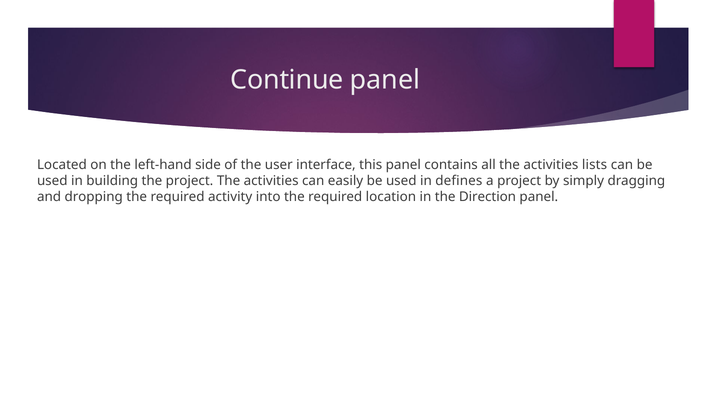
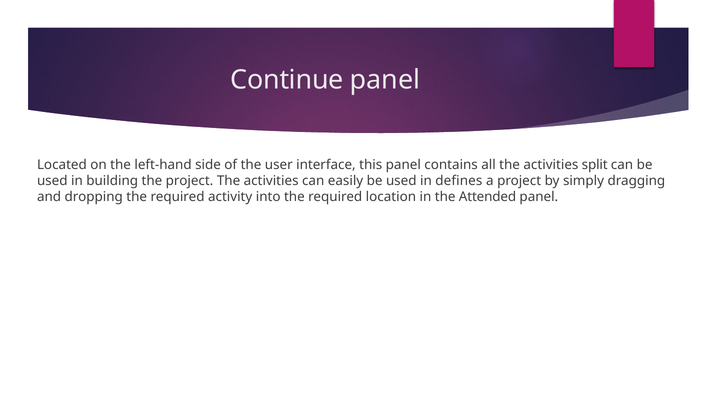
lists: lists -> split
Direction: Direction -> Attended
